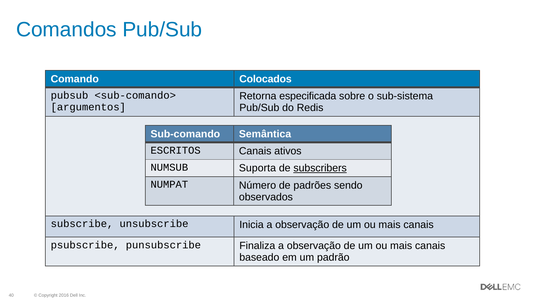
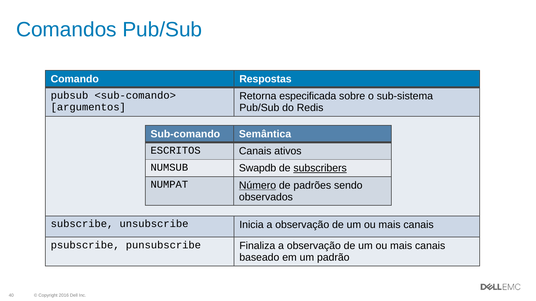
Colocados: Colocados -> Respostas
Suporta: Suporta -> Swapdb
Número underline: none -> present
